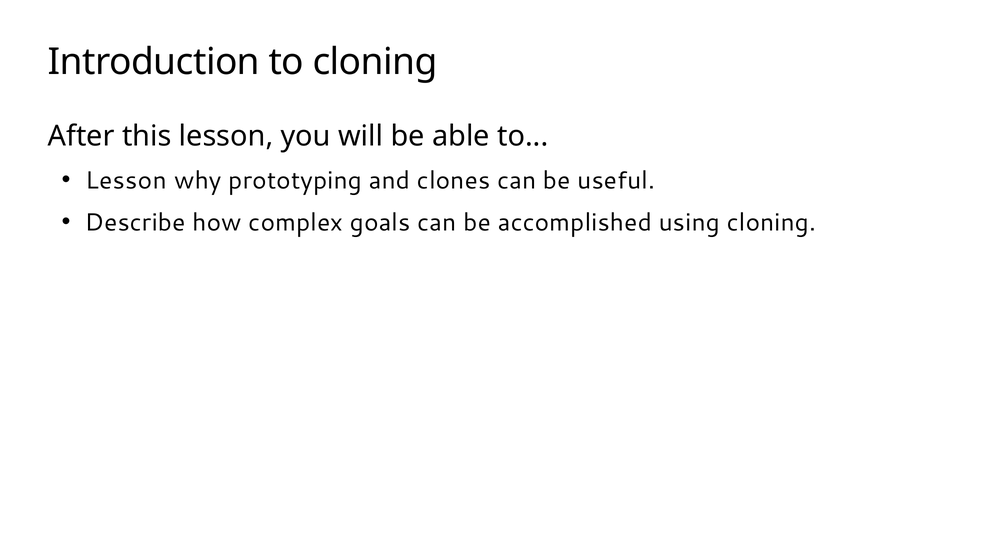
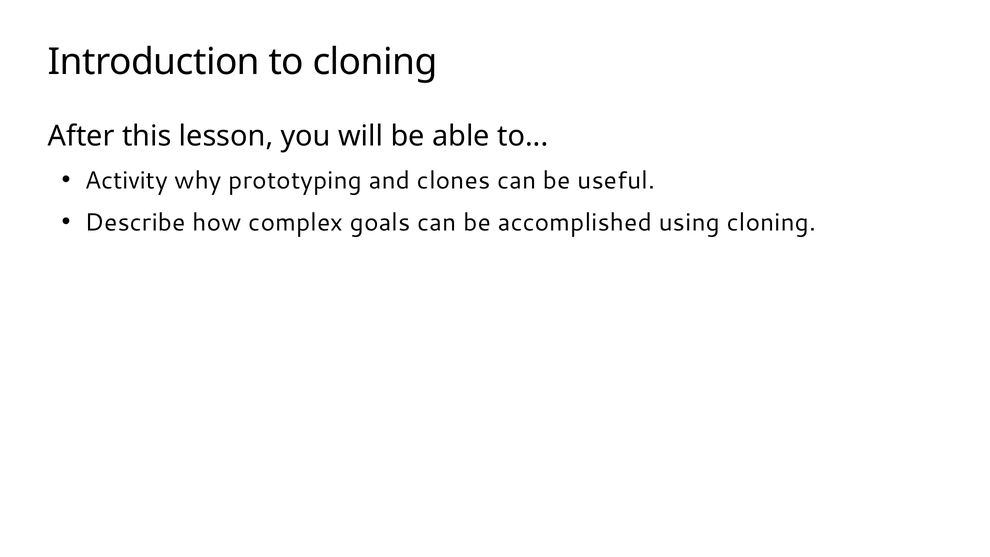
Lesson at (126, 180): Lesson -> Activity
